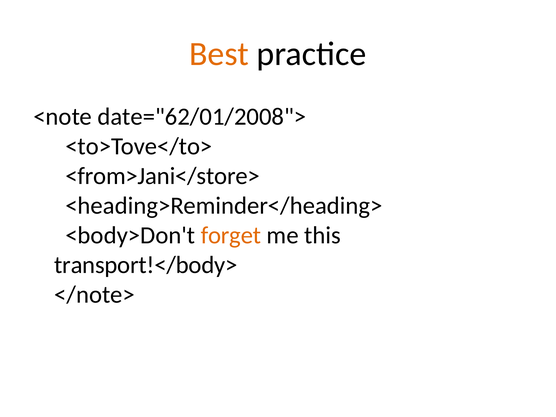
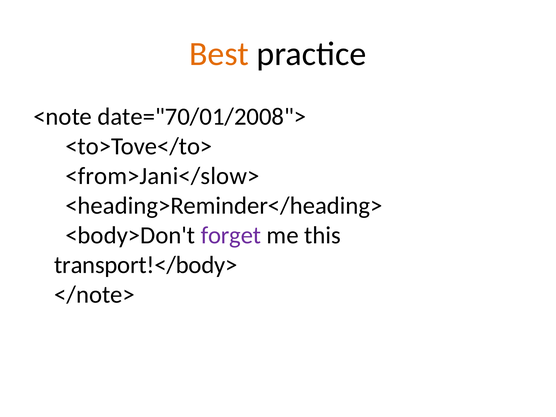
date="62/01/2008">: date="62/01/2008"> -> date="70/01/2008">
<from>Jani</store>: <from>Jani</store> -> <from>Jani</slow>
forget colour: orange -> purple
